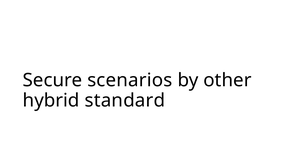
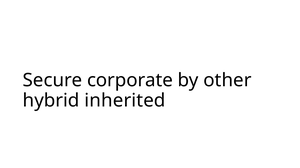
scenarios: scenarios -> corporate
standard: standard -> inherited
